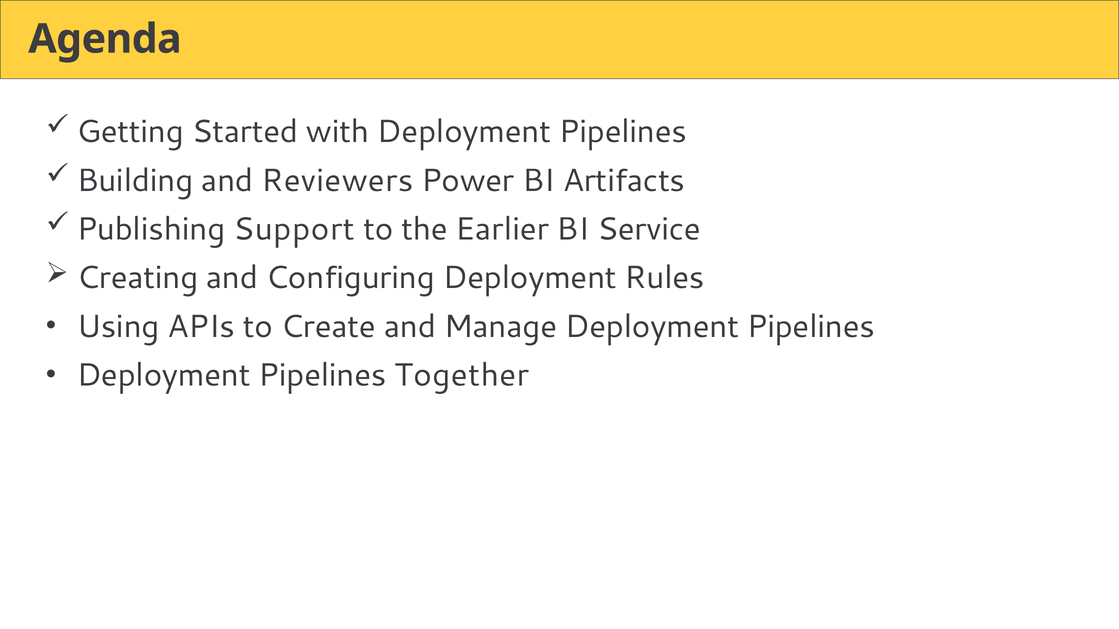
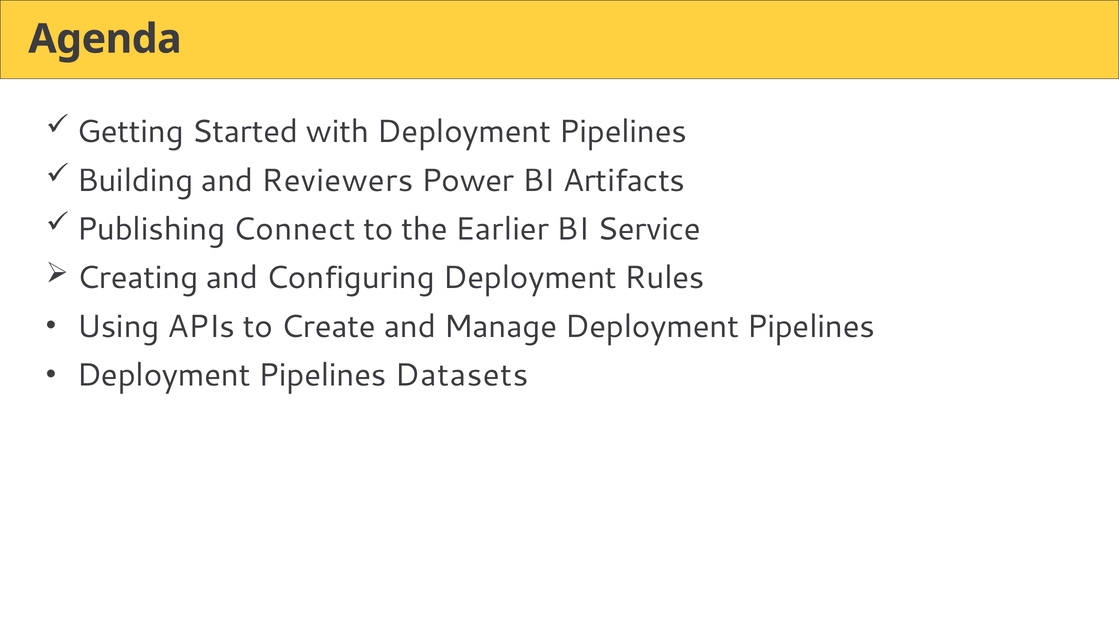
Support: Support -> Connect
Together: Together -> Datasets
